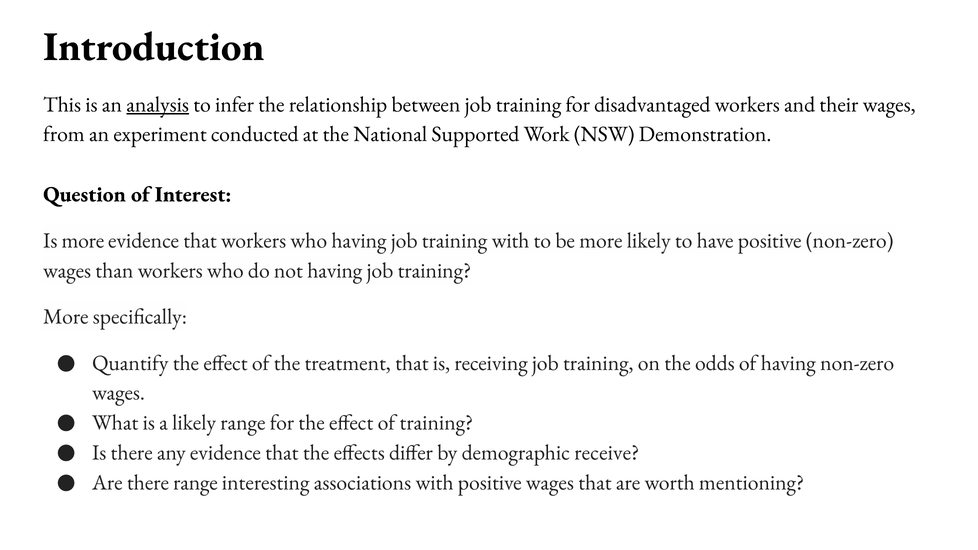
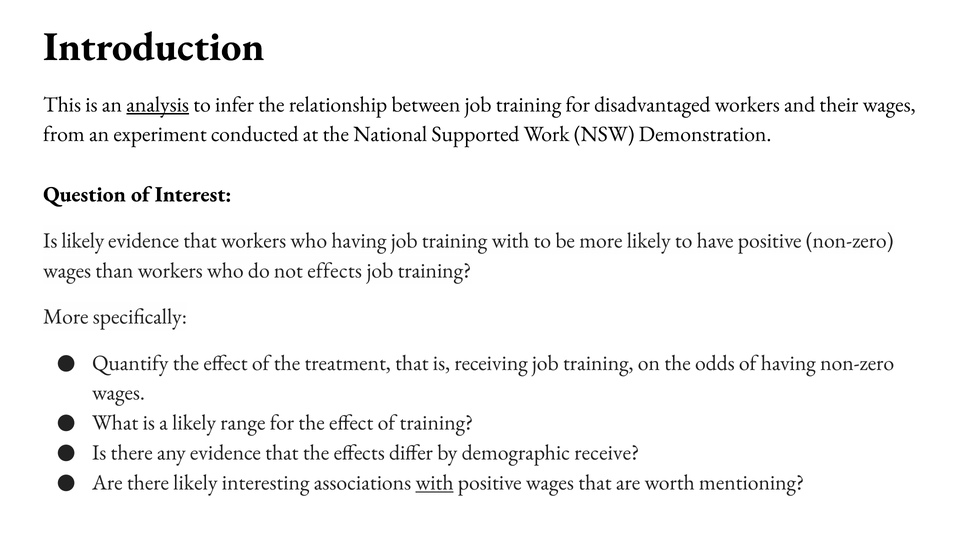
Is more: more -> likely
not having: having -> effects
there range: range -> likely
with at (435, 483) underline: none -> present
